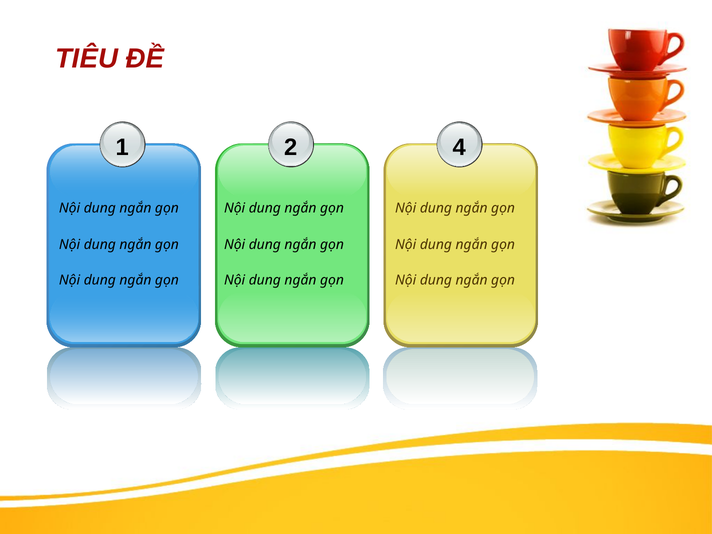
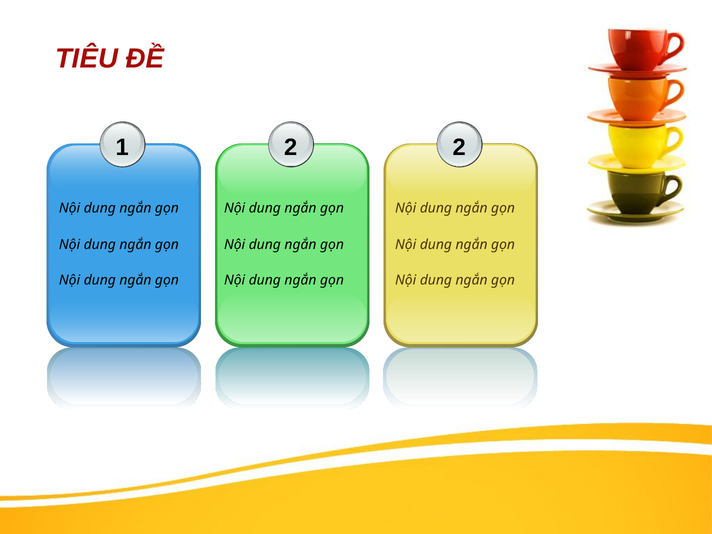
4 at (459, 147): 4 -> 2
